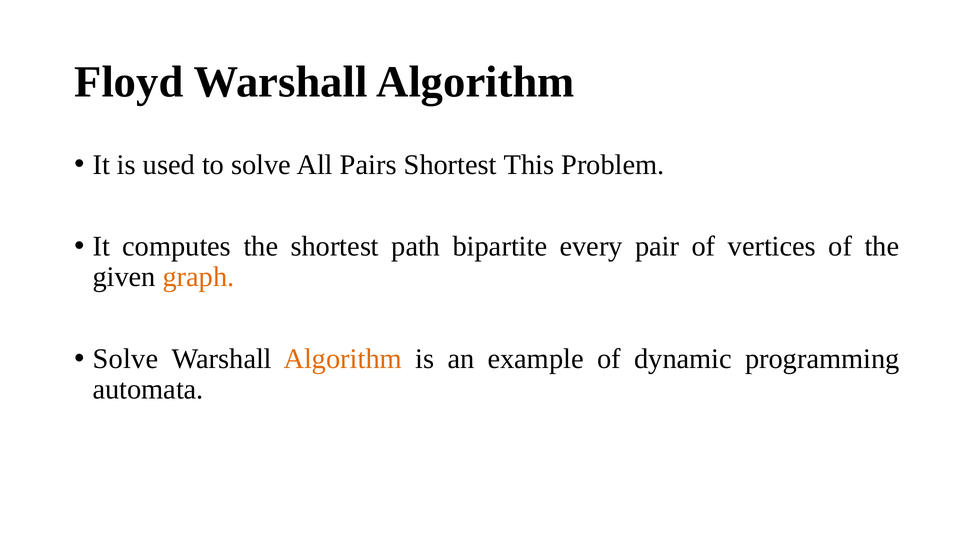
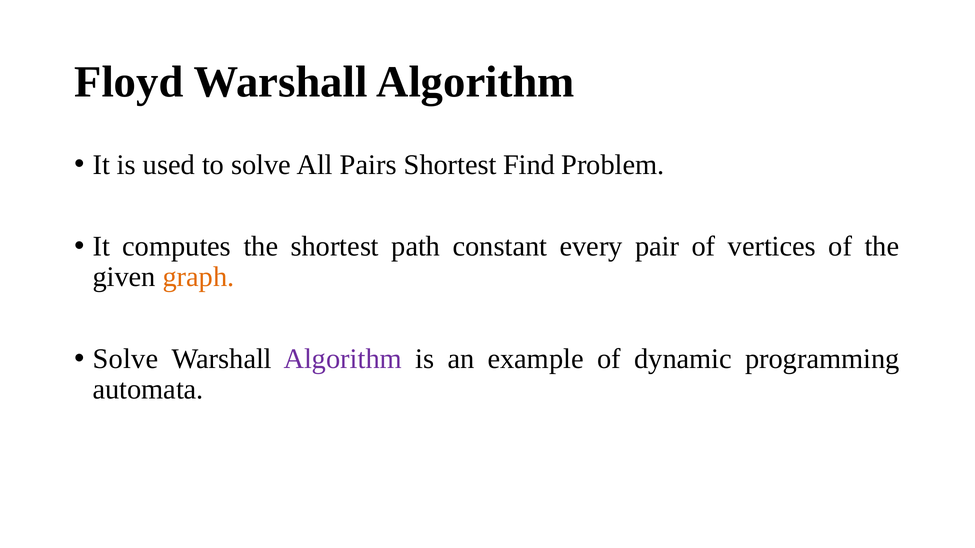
This: This -> Find
bipartite: bipartite -> constant
Algorithm at (343, 359) colour: orange -> purple
